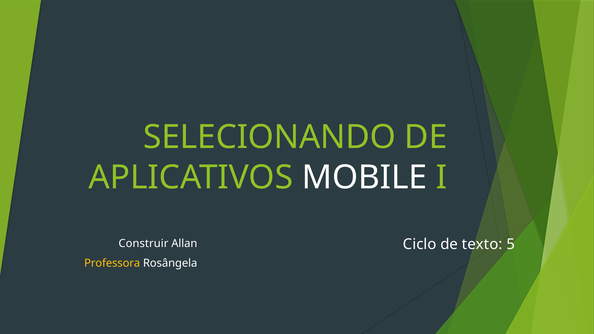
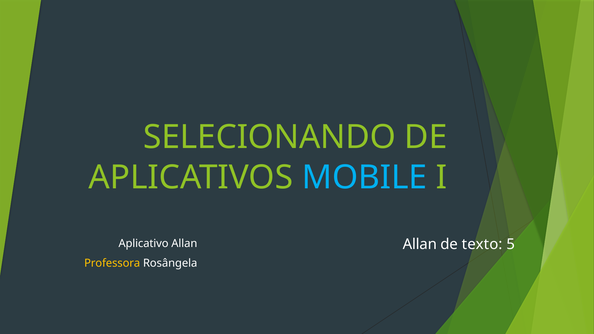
MOBILE colour: white -> light blue
Ciclo at (420, 244): Ciclo -> Allan
Construir: Construir -> Aplicativo
